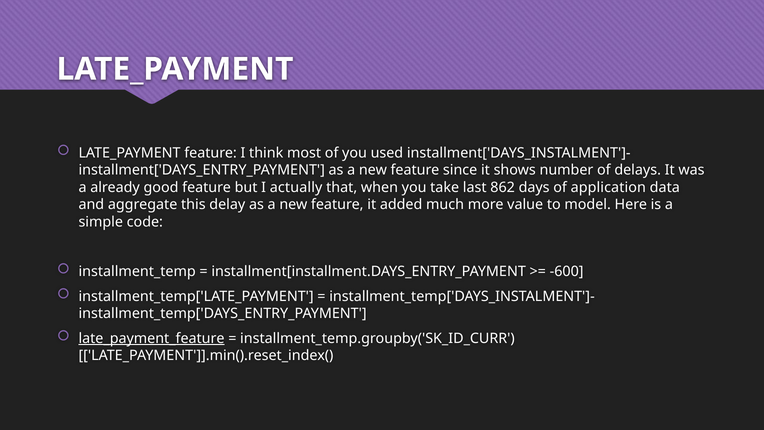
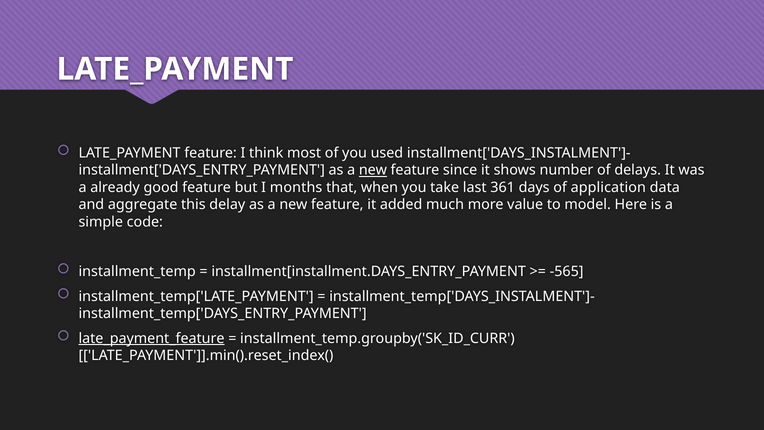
new at (373, 170) underline: none -> present
actually: actually -> months
862: 862 -> 361
-600: -600 -> -565
